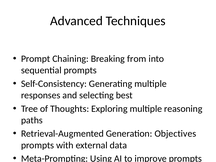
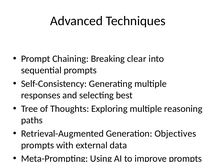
from: from -> clear
